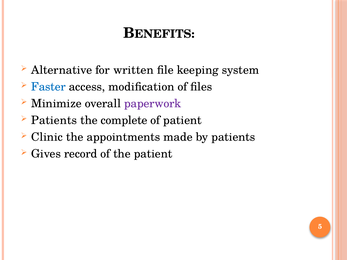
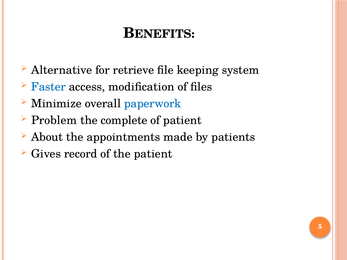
written: written -> retrieve
paperwork colour: purple -> blue
Patients at (54, 121): Patients -> Problem
Clinic: Clinic -> About
